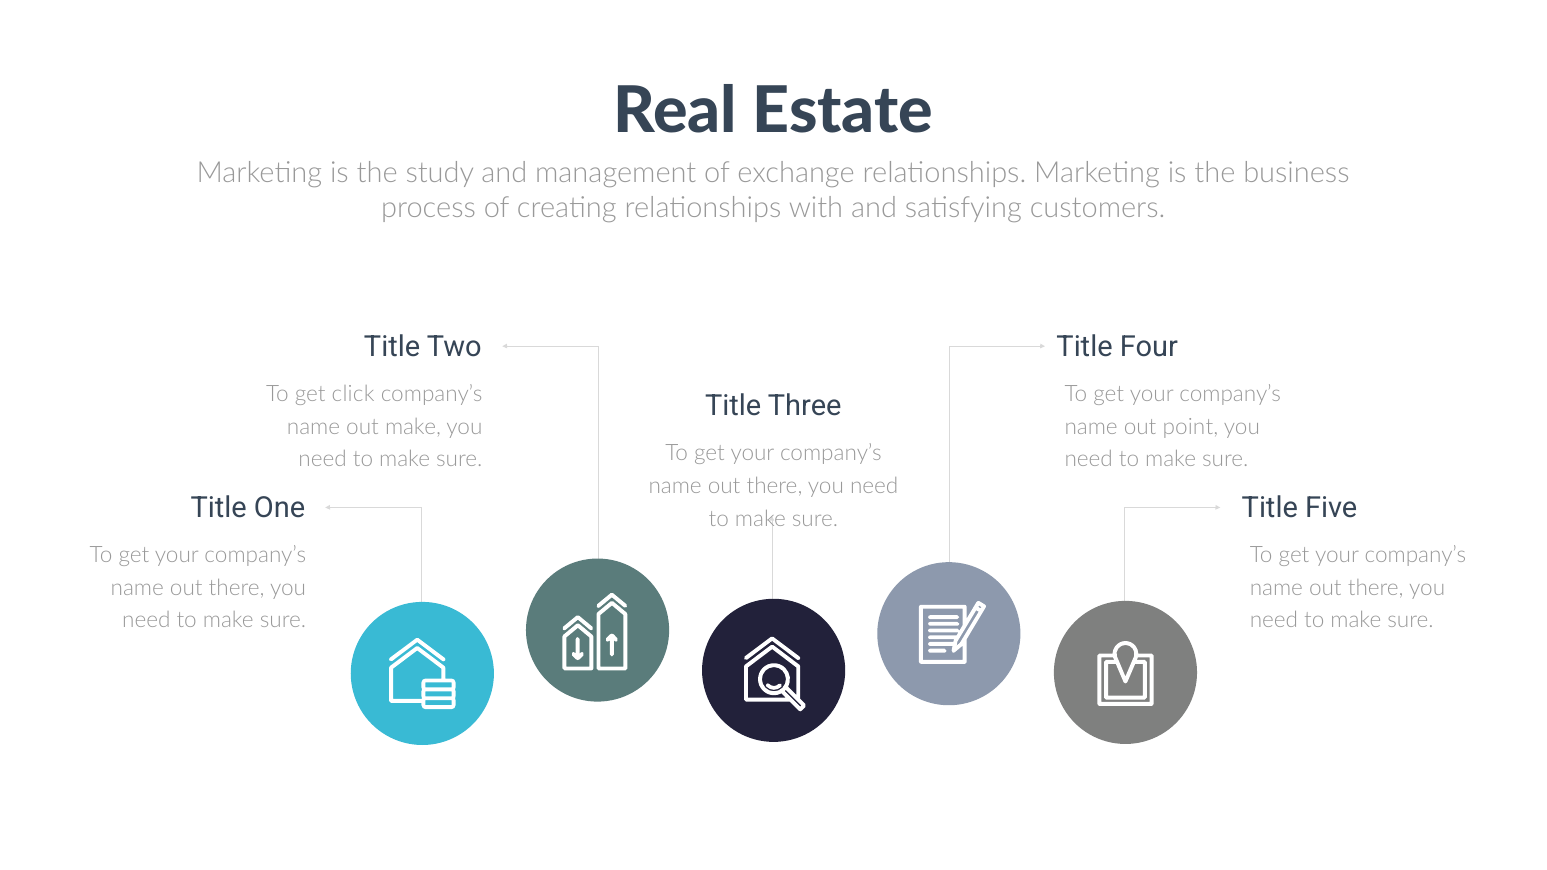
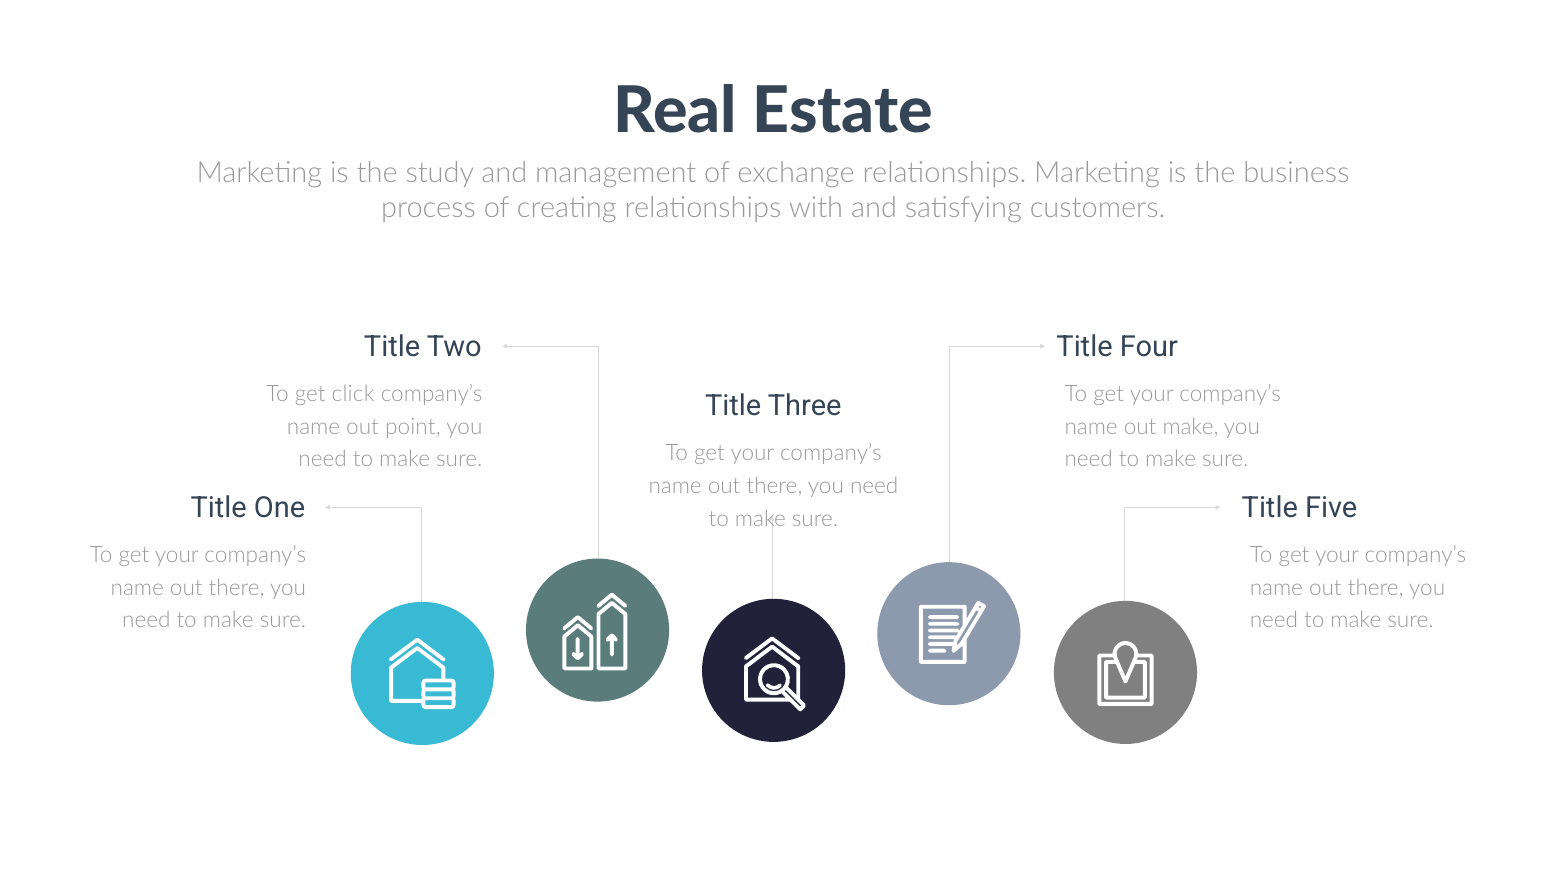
out make: make -> point
out point: point -> make
